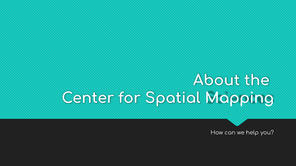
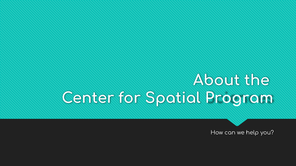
Mapping: Mapping -> Program
